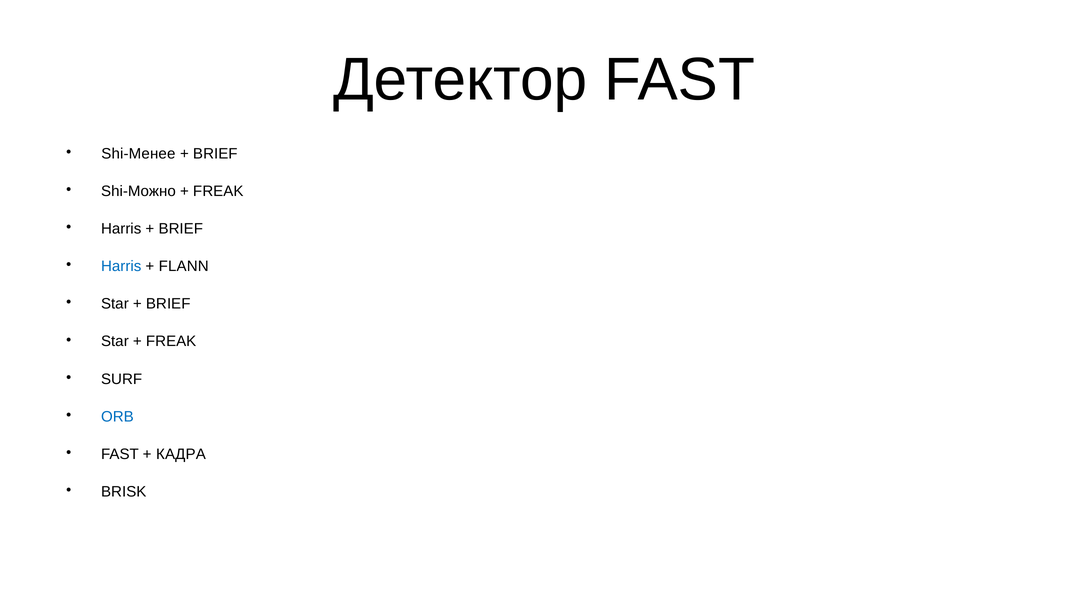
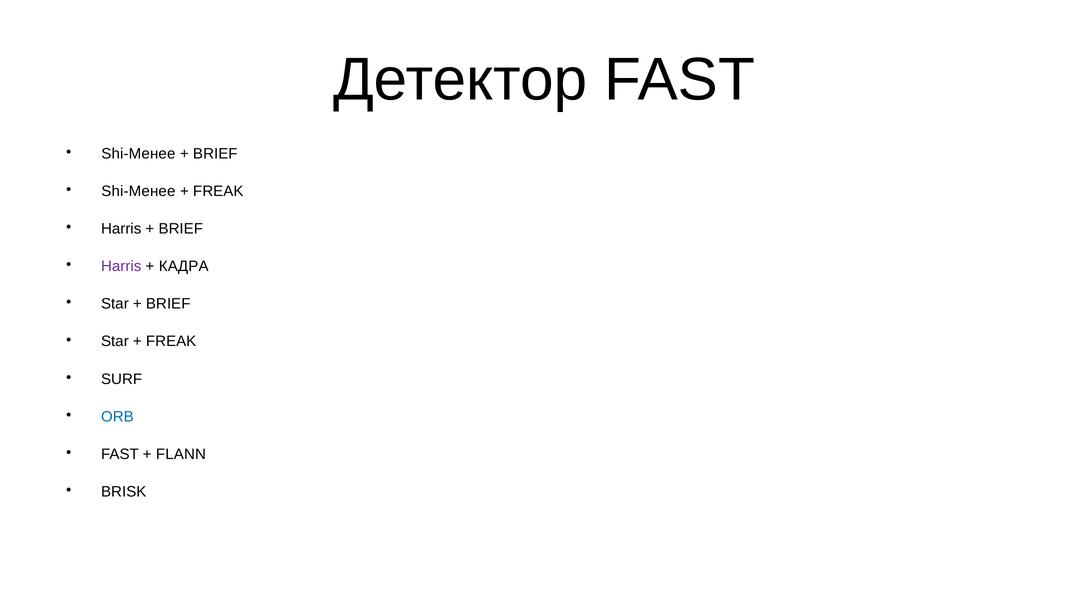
Shi-Можно at (138, 191): Shi-Можно -> Shi-Менее
Harris at (121, 266) colour: blue -> purple
FLANN: FLANN -> КАДРА
КАДРА: КАДРА -> FLANN
